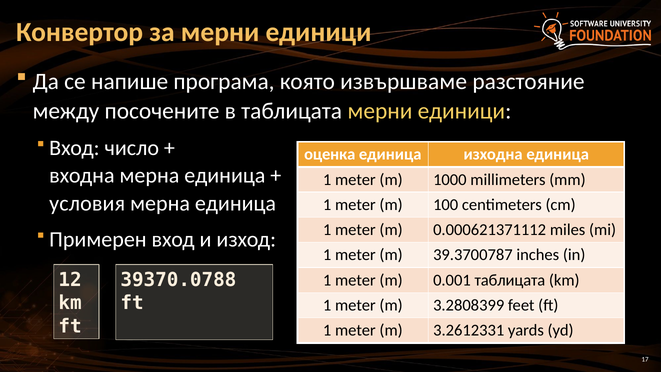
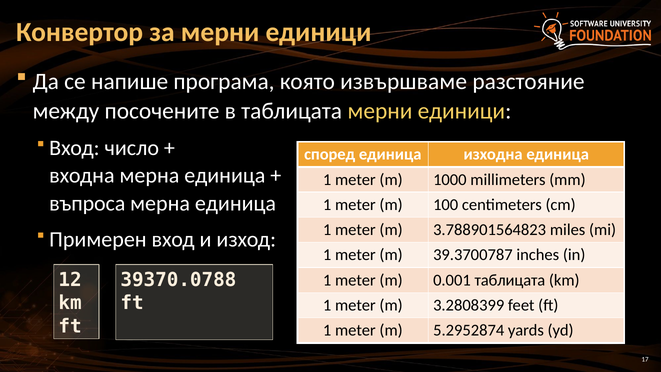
оценка: оценка -> според
условия: условия -> въпроса
0.000621371112: 0.000621371112 -> 3.788901564823
3.2612331: 3.2612331 -> 5.2952874
